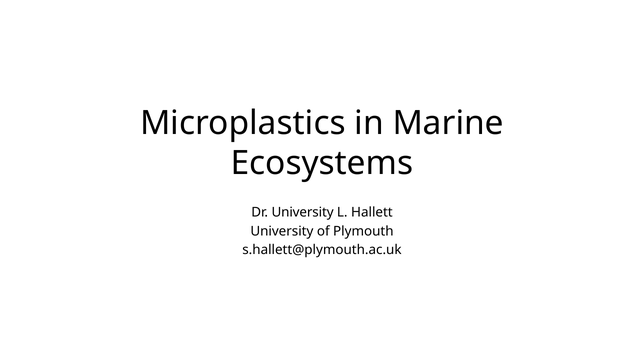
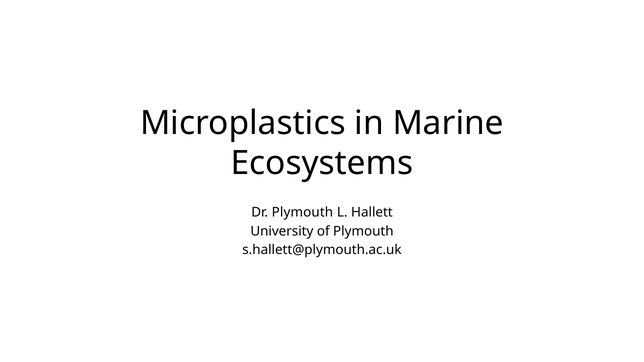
Dr University: University -> Plymouth
